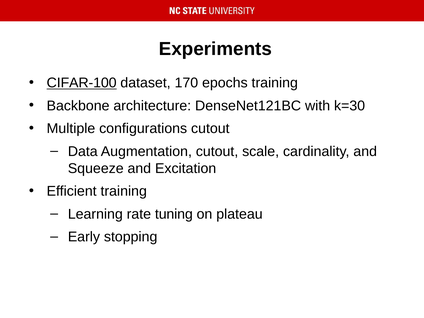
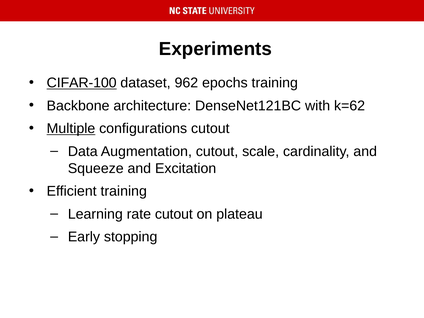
170: 170 -> 962
k=30: k=30 -> k=62
Multiple underline: none -> present
rate tuning: tuning -> cutout
